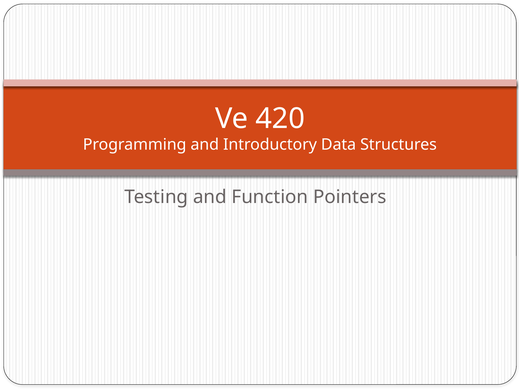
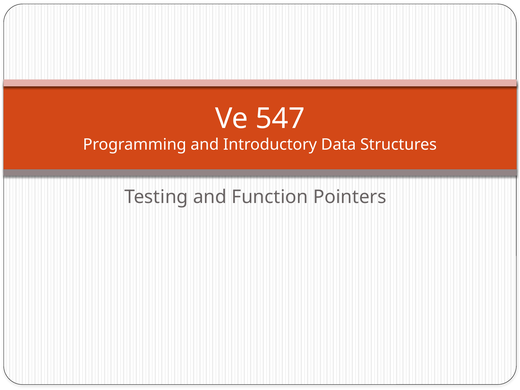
420: 420 -> 547
